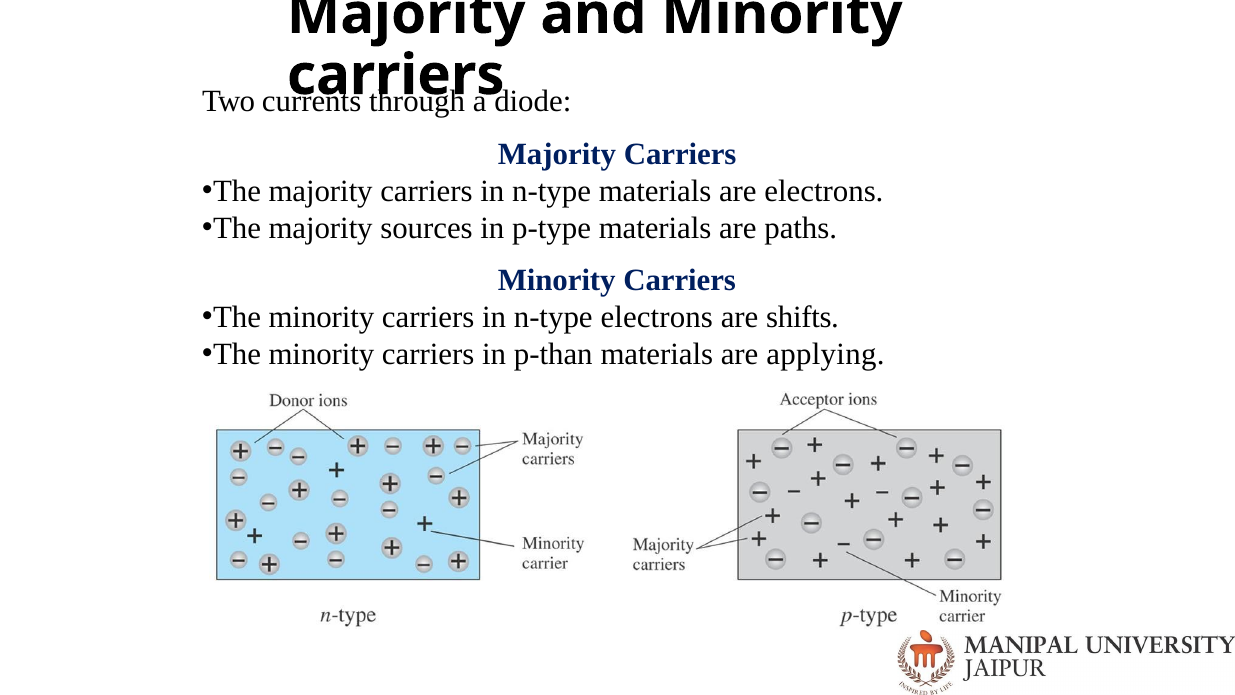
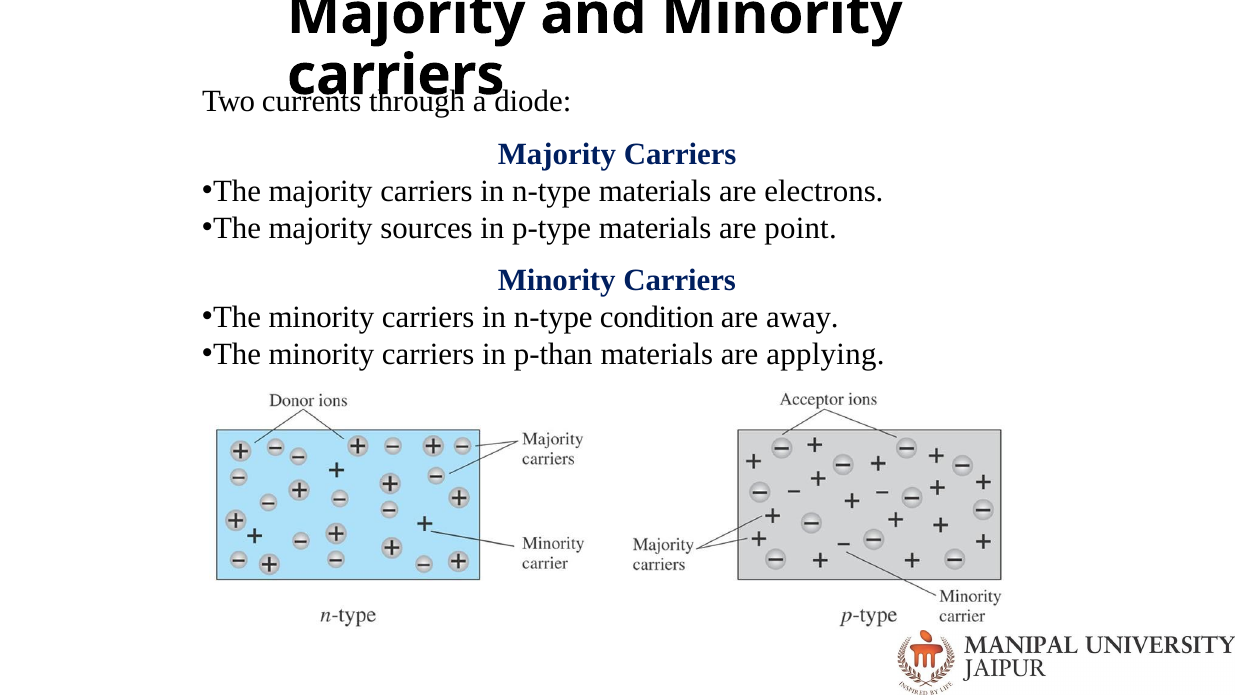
paths: paths -> point
n-type electrons: electrons -> condition
shifts: shifts -> away
